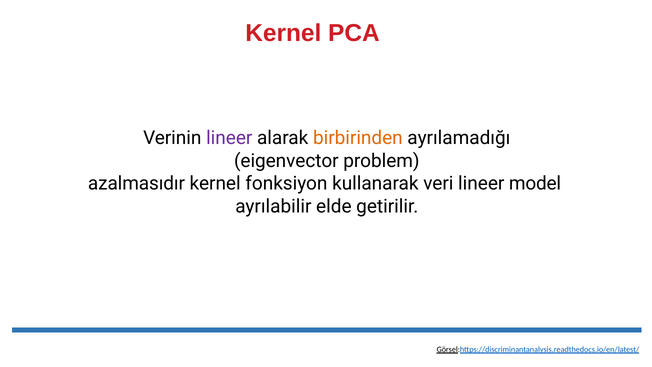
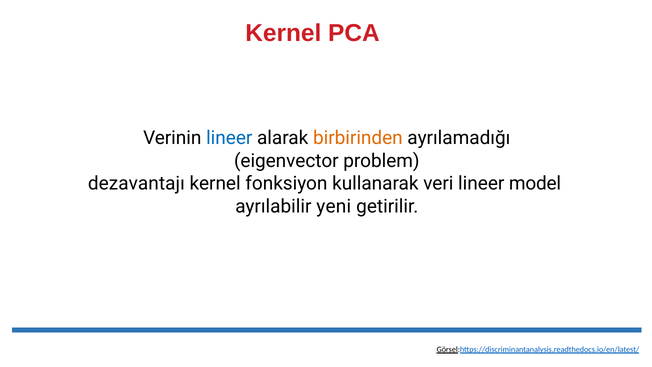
lineer at (229, 138) colour: purple -> blue
azalmasıdır: azalmasıdır -> dezavantajı
elde: elde -> yeni
